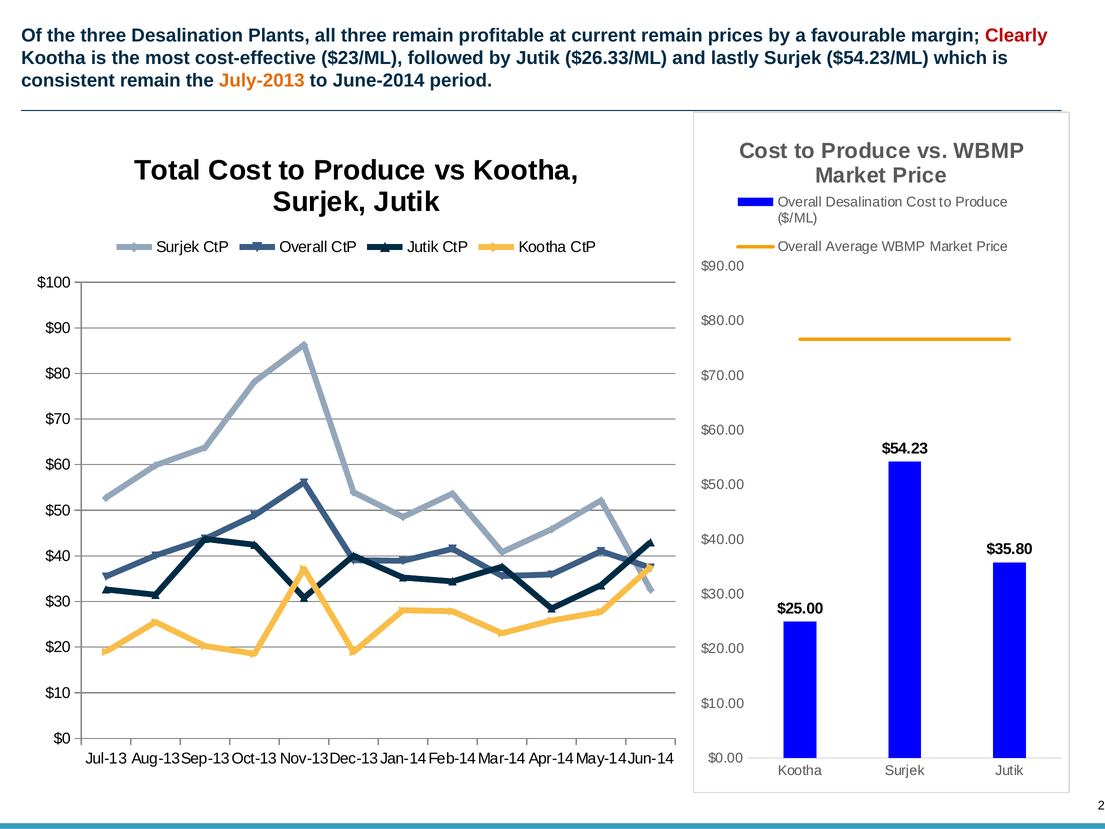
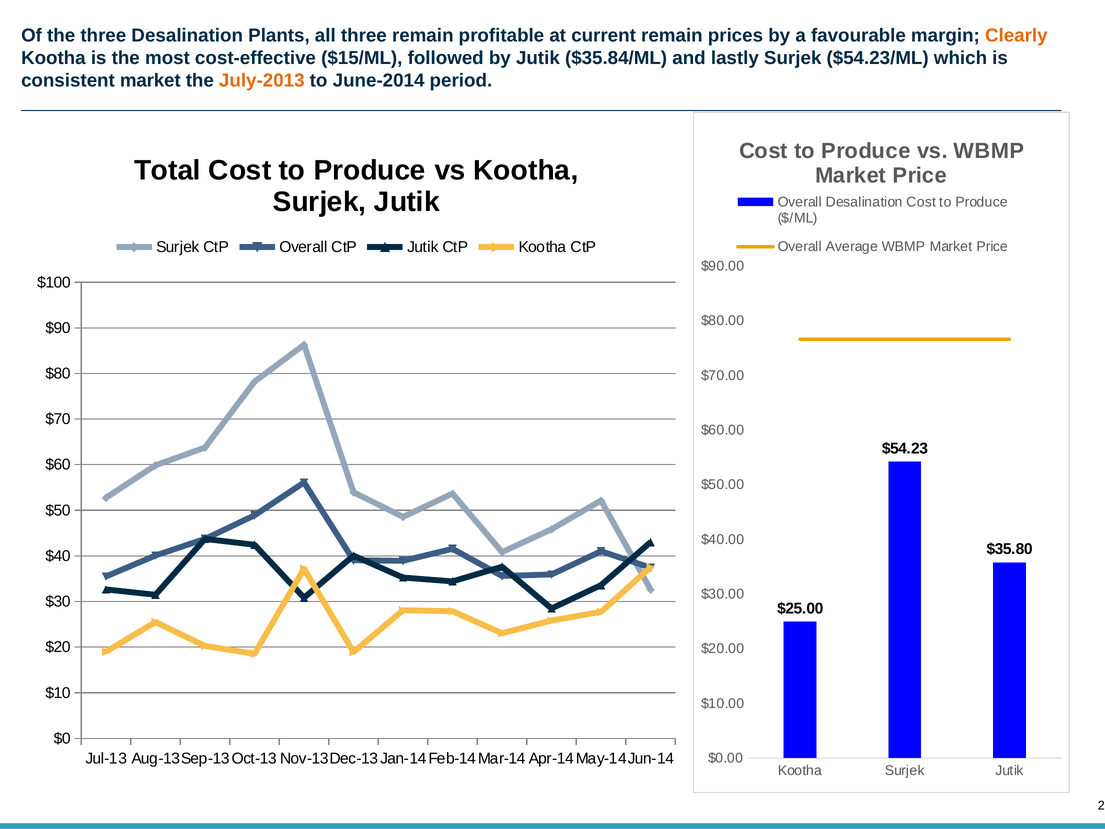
Clearly colour: red -> orange
$23/ML: $23/ML -> $15/ML
$26.33/ML: $26.33/ML -> $35.84/ML
consistent remain: remain -> market
